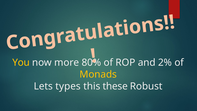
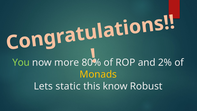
You colour: yellow -> light green
types: types -> static
these: these -> know
